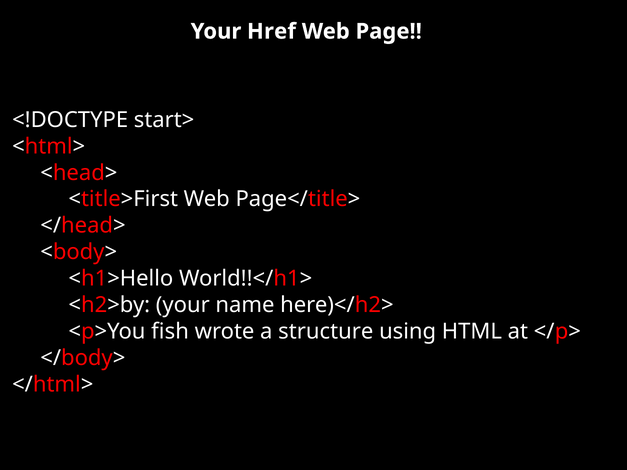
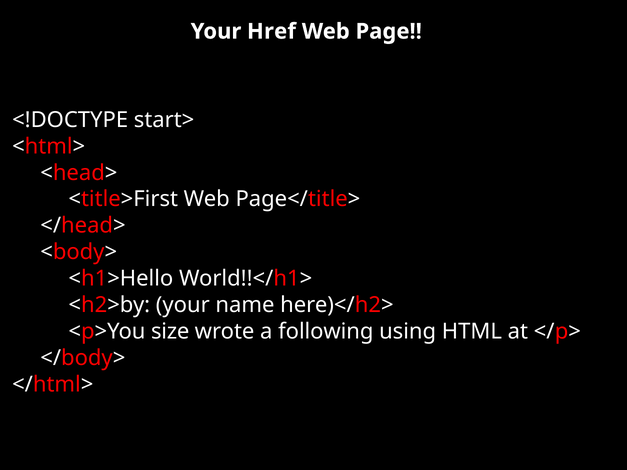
fish: fish -> size
structure: structure -> following
